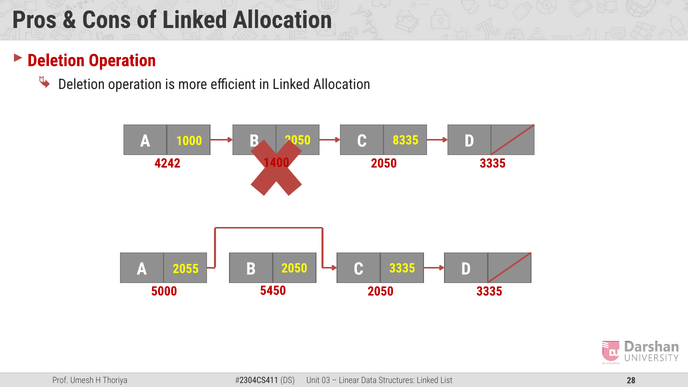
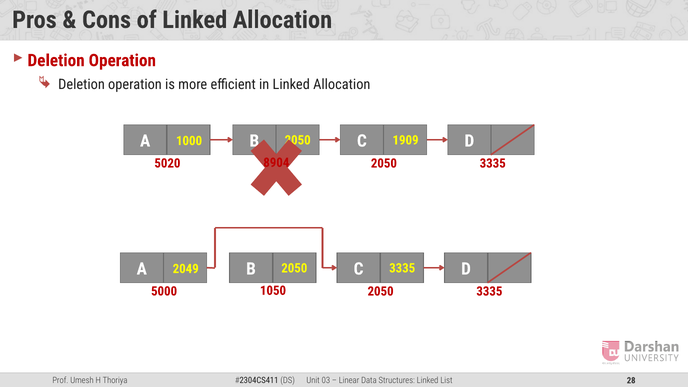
8335: 8335 -> 1909
1400: 1400 -> 8904
4242: 4242 -> 5020
2055: 2055 -> 2049
5450: 5450 -> 1050
